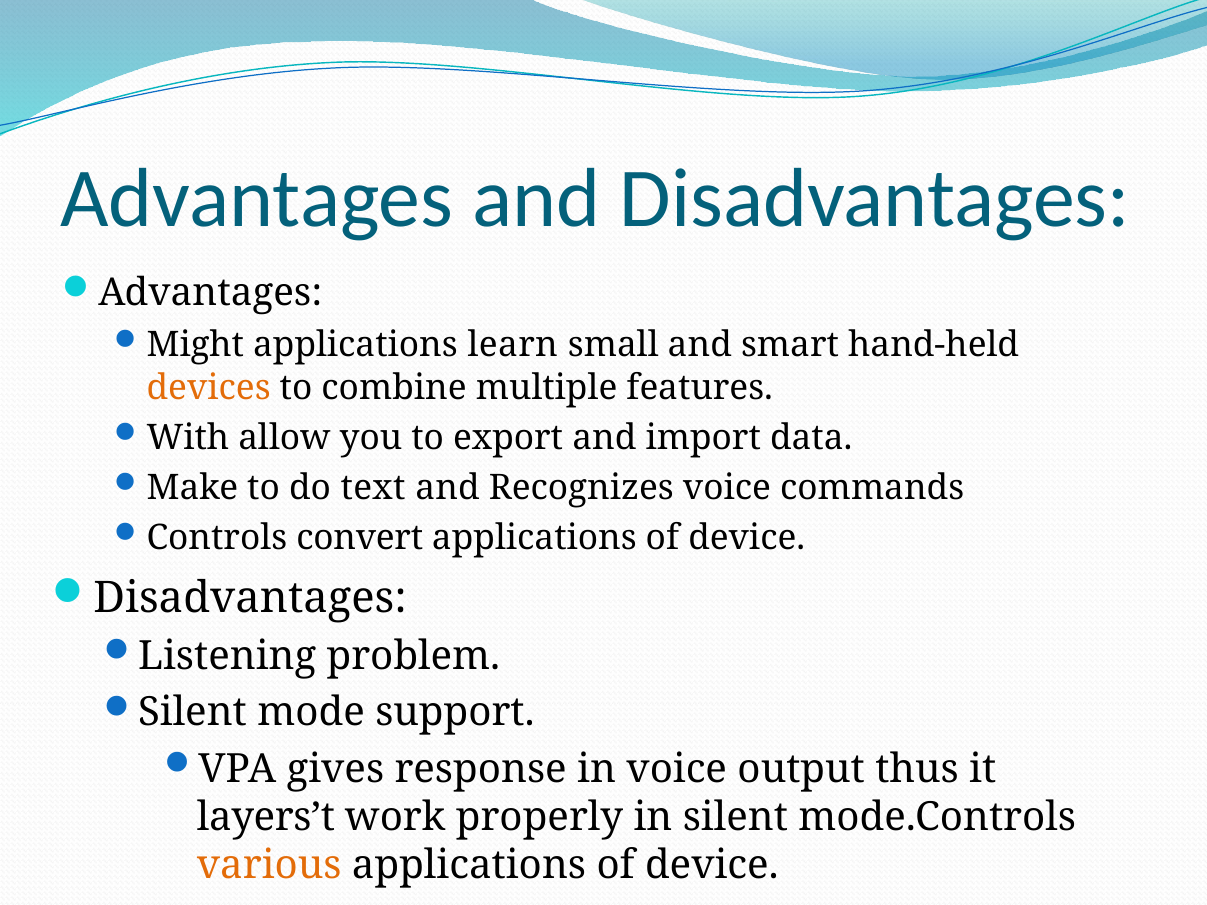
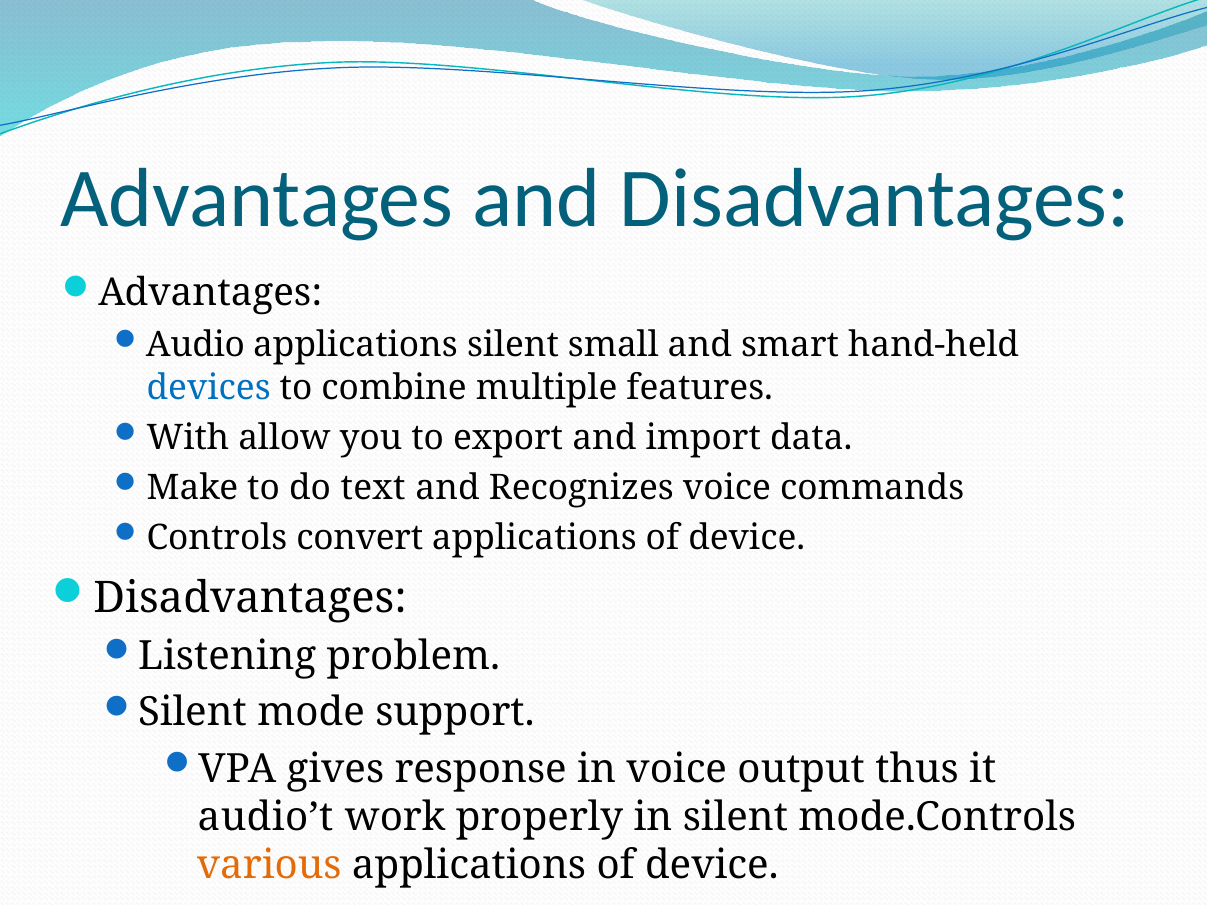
Might: Might -> Audio
applications learn: learn -> silent
devices colour: orange -> blue
layers’t: layers’t -> audio’t
